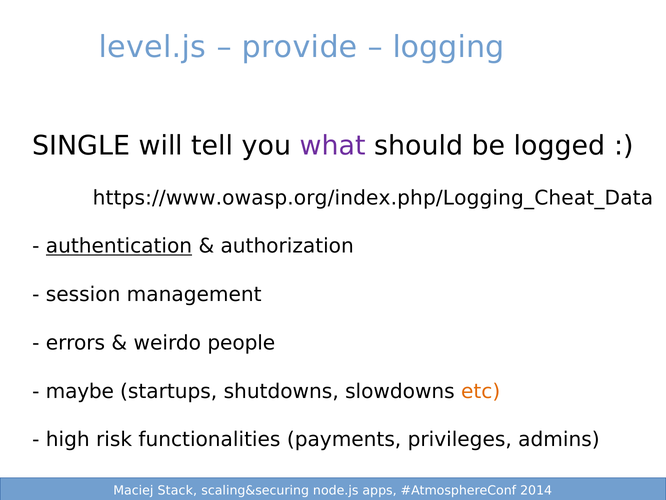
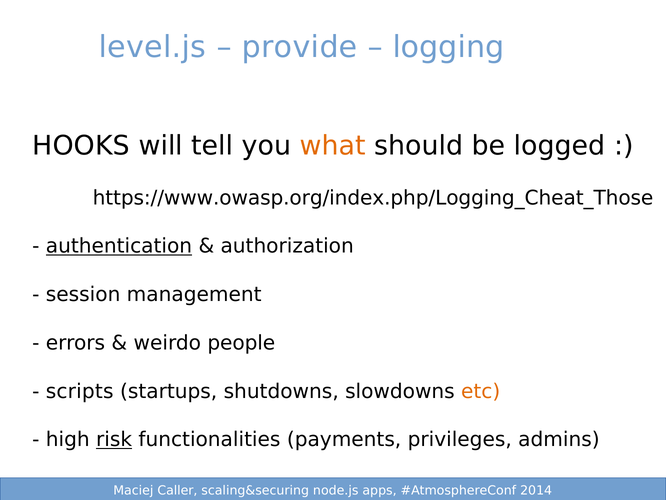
SINGLE: SINGLE -> HOOKS
what colour: purple -> orange
https://www.owasp.org/index.php/Logging_Cheat_Data: https://www.owasp.org/index.php/Logging_Cheat_Data -> https://www.owasp.org/index.php/Logging_Cheat_Those
maybe: maybe -> scripts
risk underline: none -> present
Stack: Stack -> Caller
